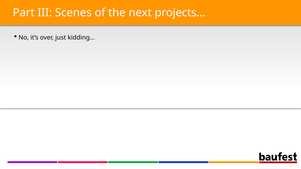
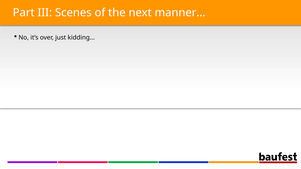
projects…: projects… -> manner…
